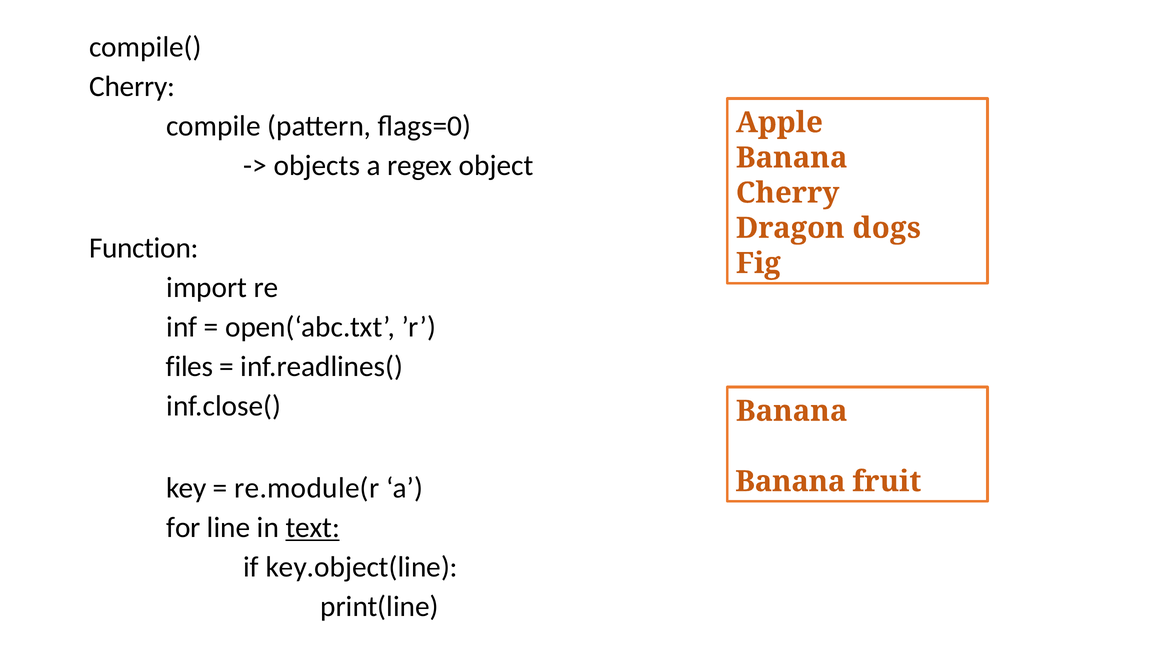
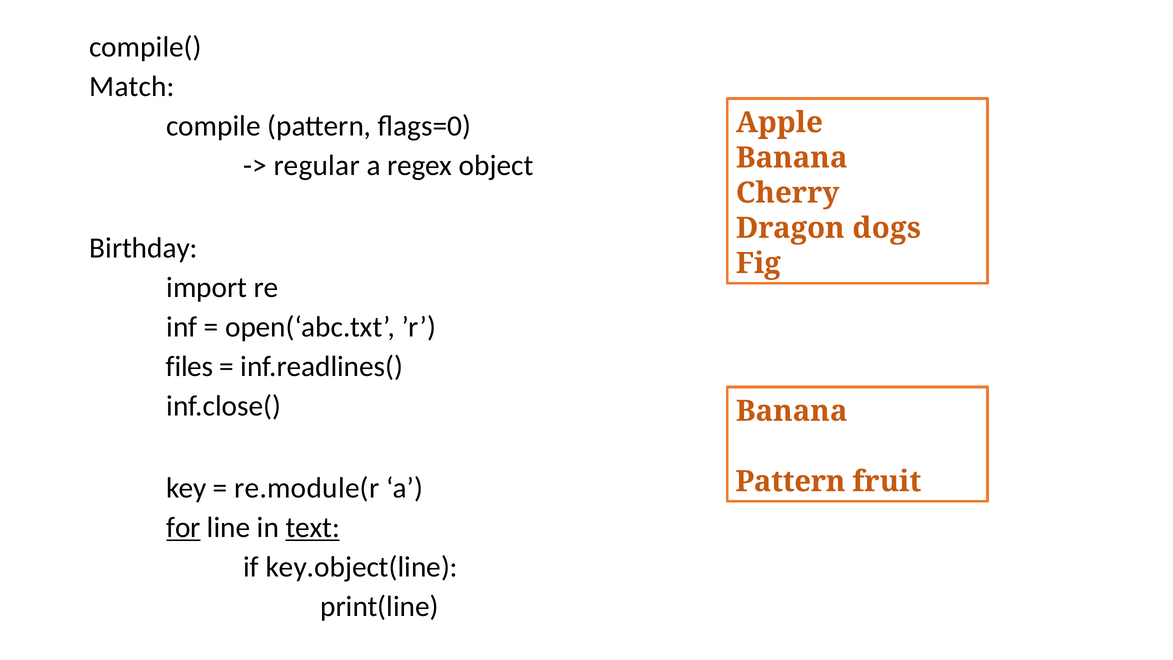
Cherry at (132, 87): Cherry -> Match
objects: objects -> regular
Function: Function -> Birthday
Banana at (790, 481): Banana -> Pattern
for underline: none -> present
